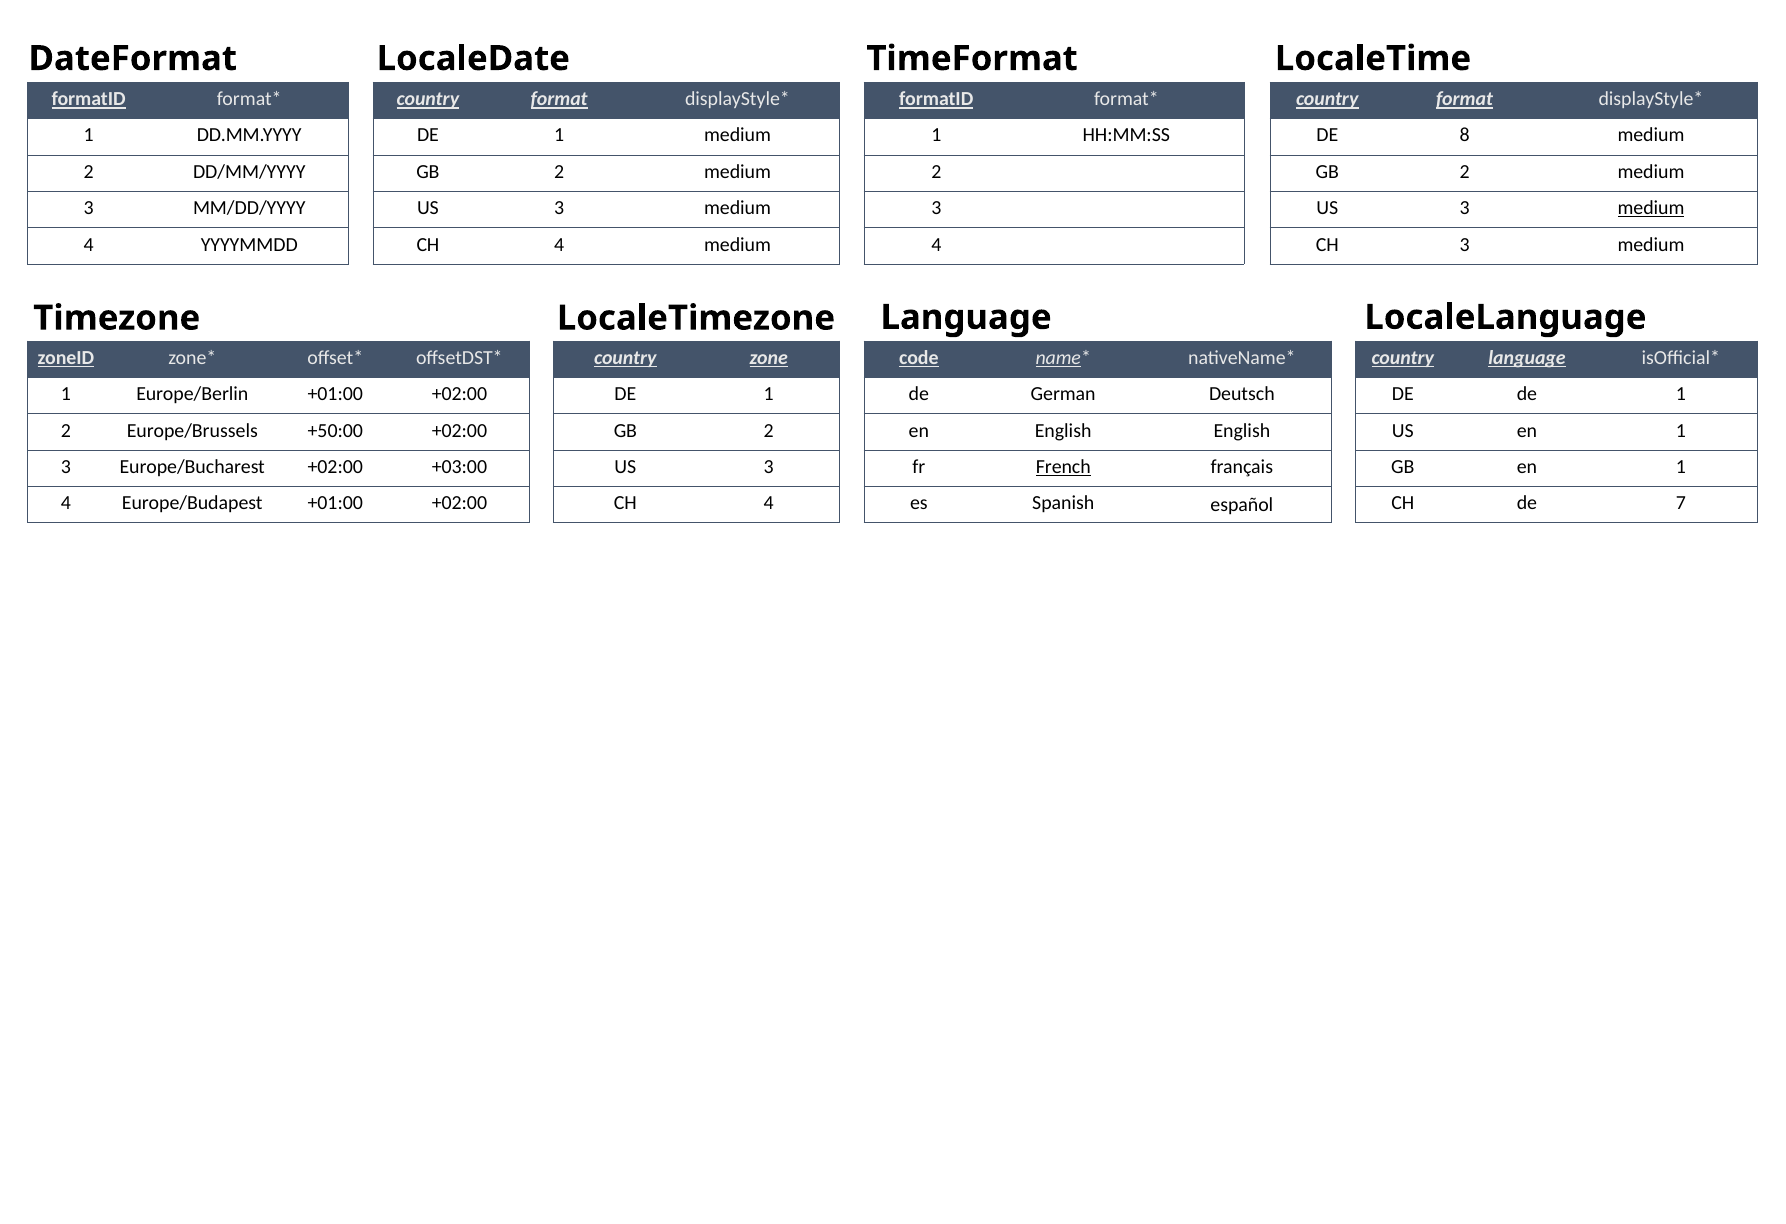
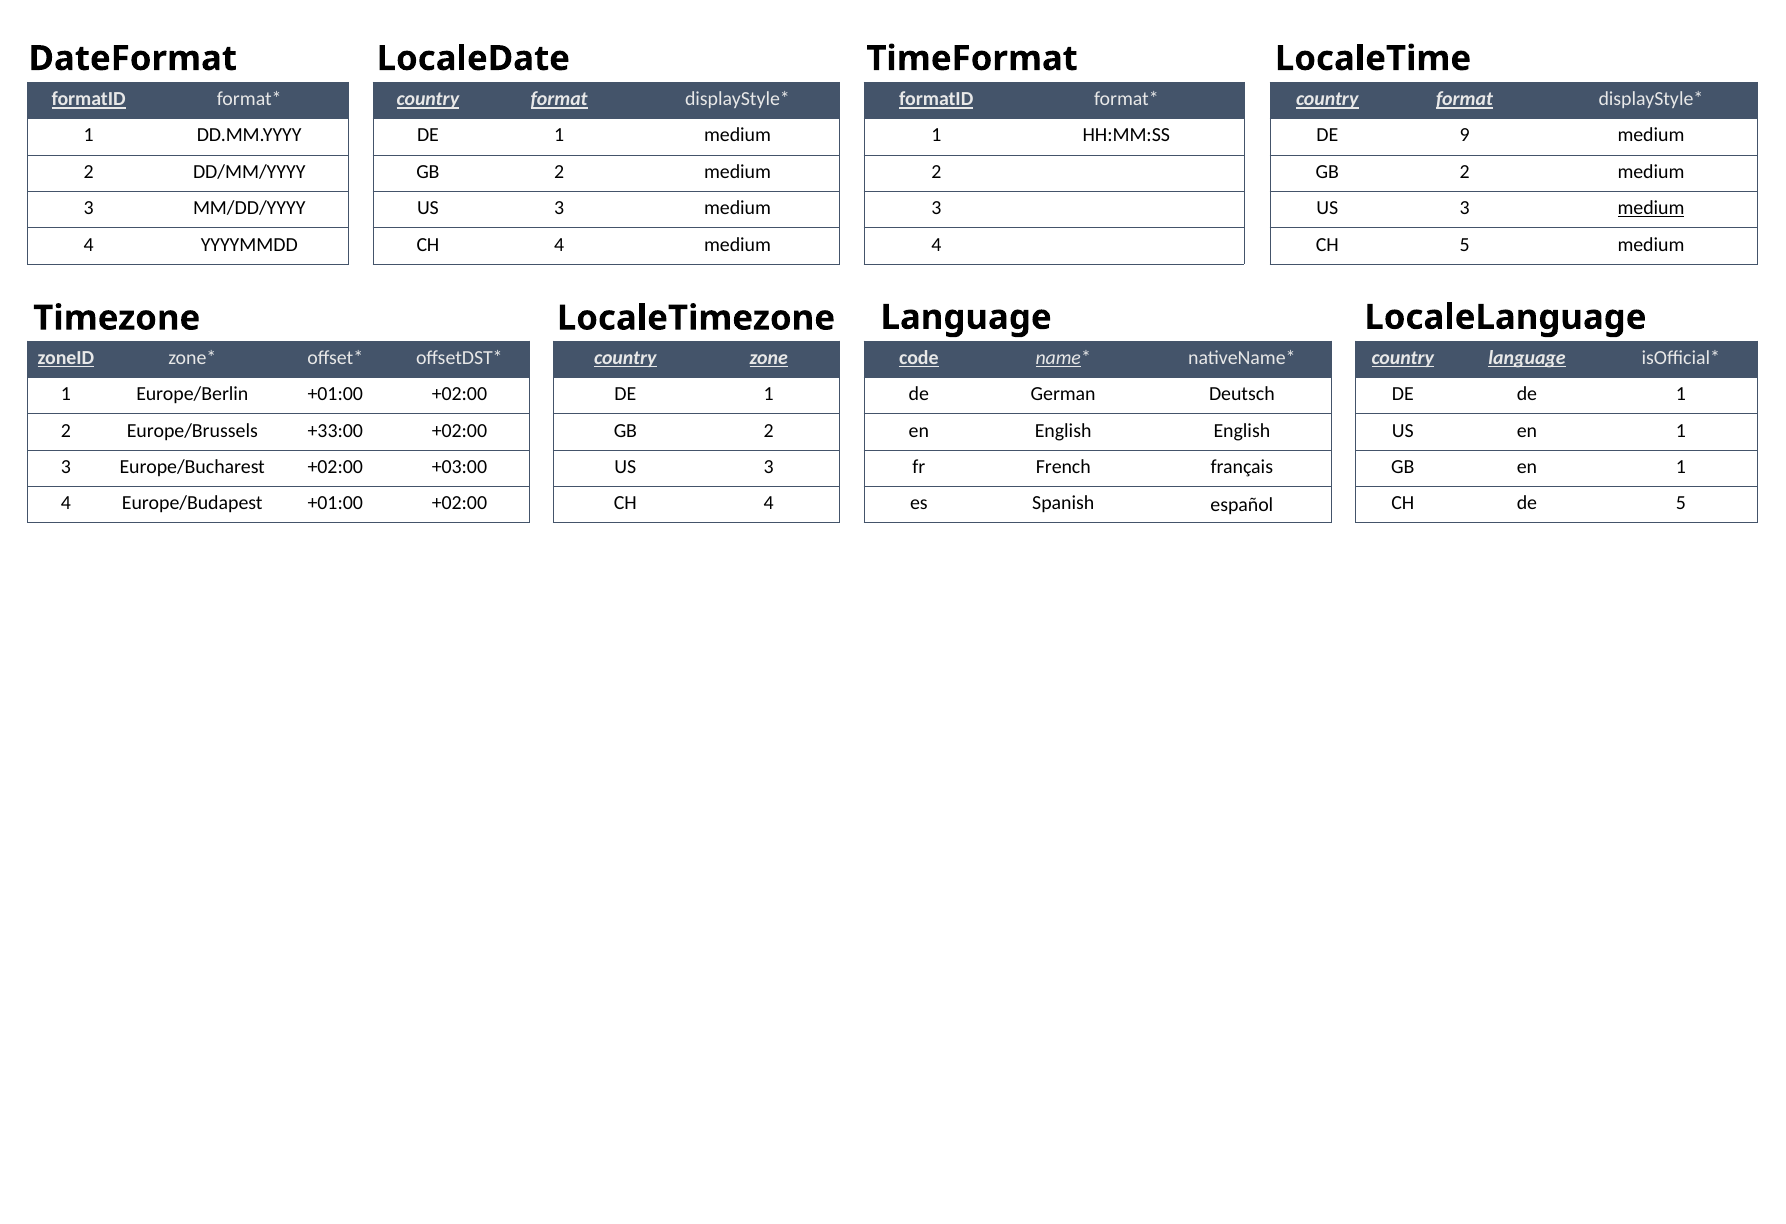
8: 8 -> 9
CH 3: 3 -> 5
+50:00: +50:00 -> +33:00
French underline: present -> none
de 7: 7 -> 5
